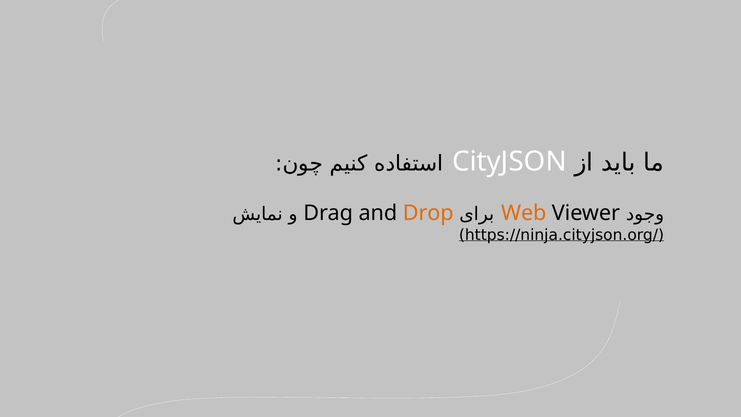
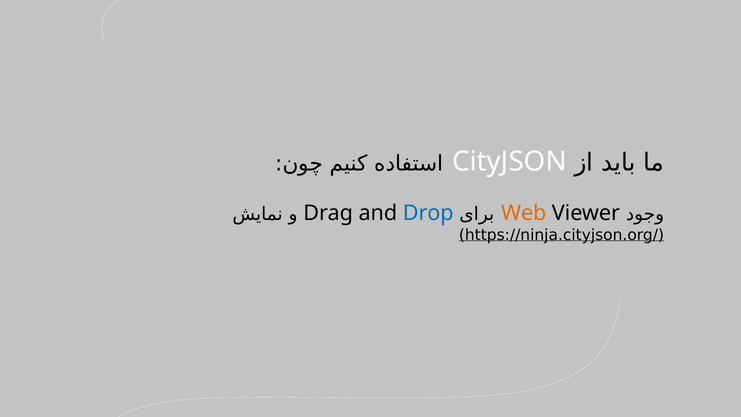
Drop colour: orange -> blue
